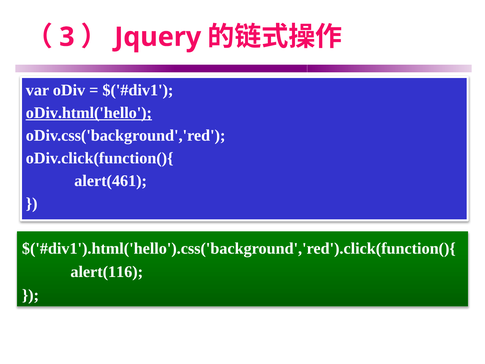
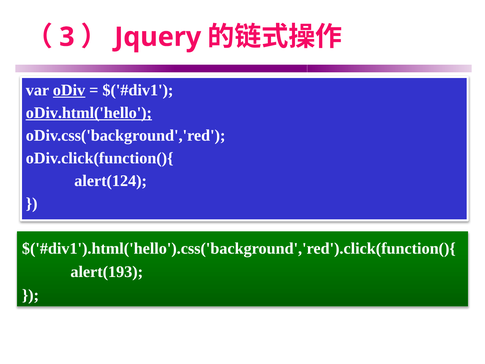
oDiv underline: none -> present
alert(461: alert(461 -> alert(124
alert(116: alert(116 -> alert(193
